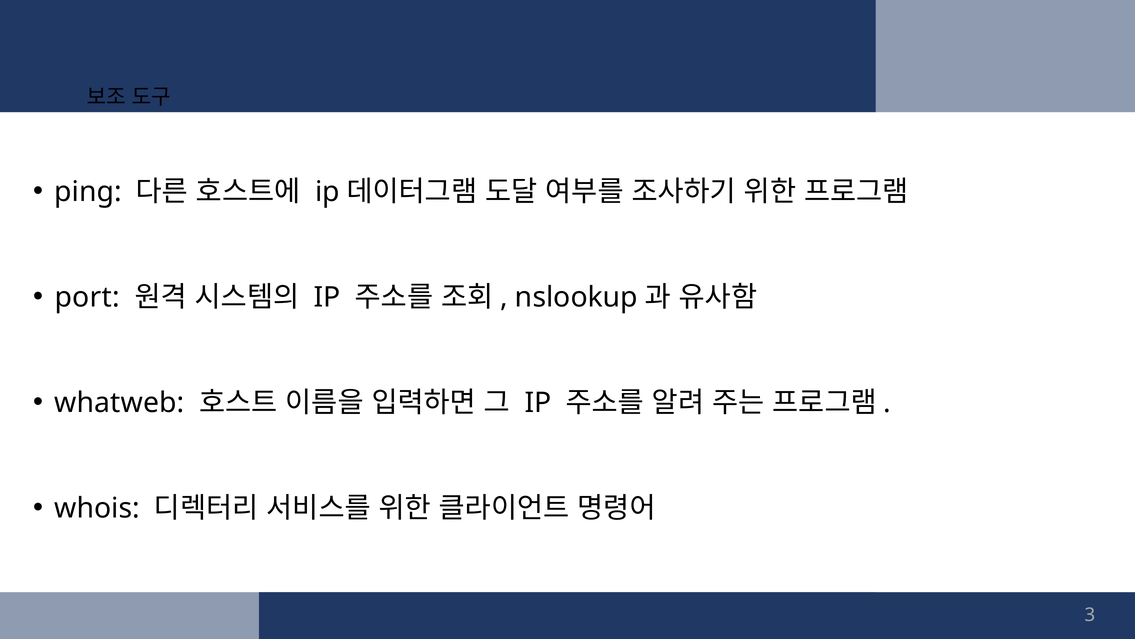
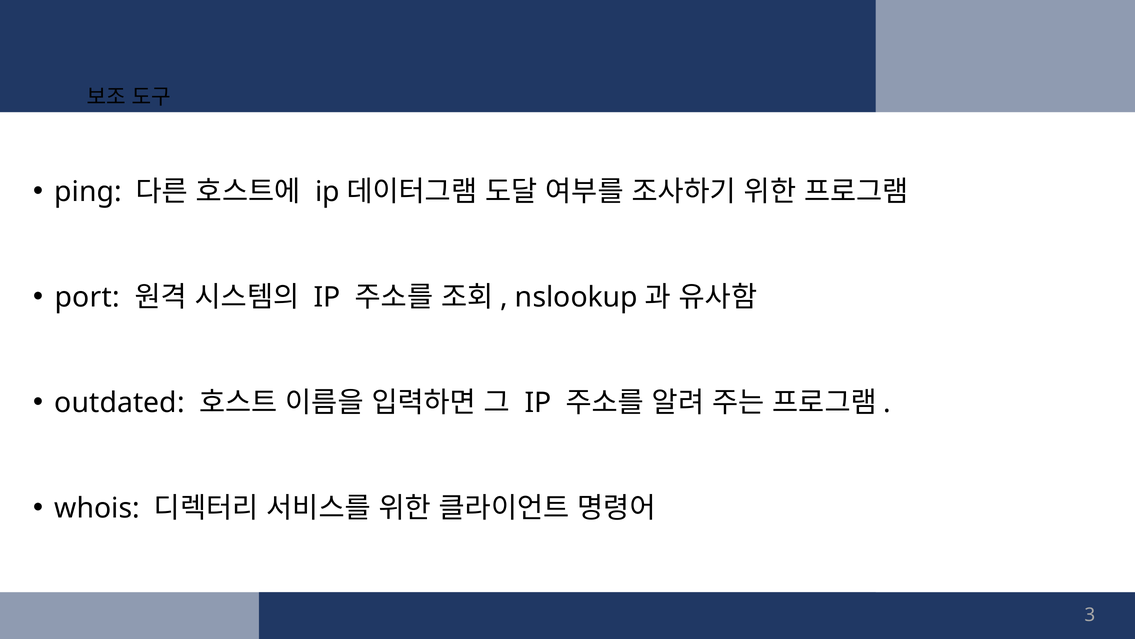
whatweb: whatweb -> outdated
